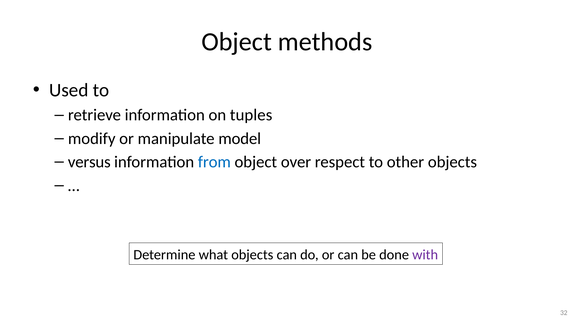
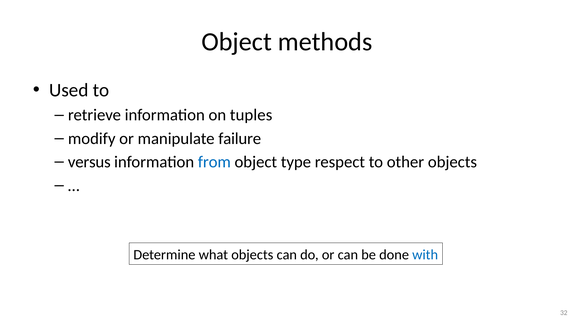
model: model -> failure
over: over -> type
with colour: purple -> blue
